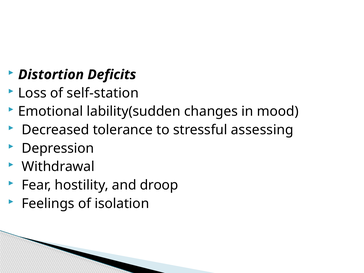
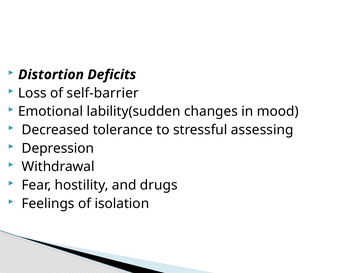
self-station: self-station -> self-barrier
droop: droop -> drugs
